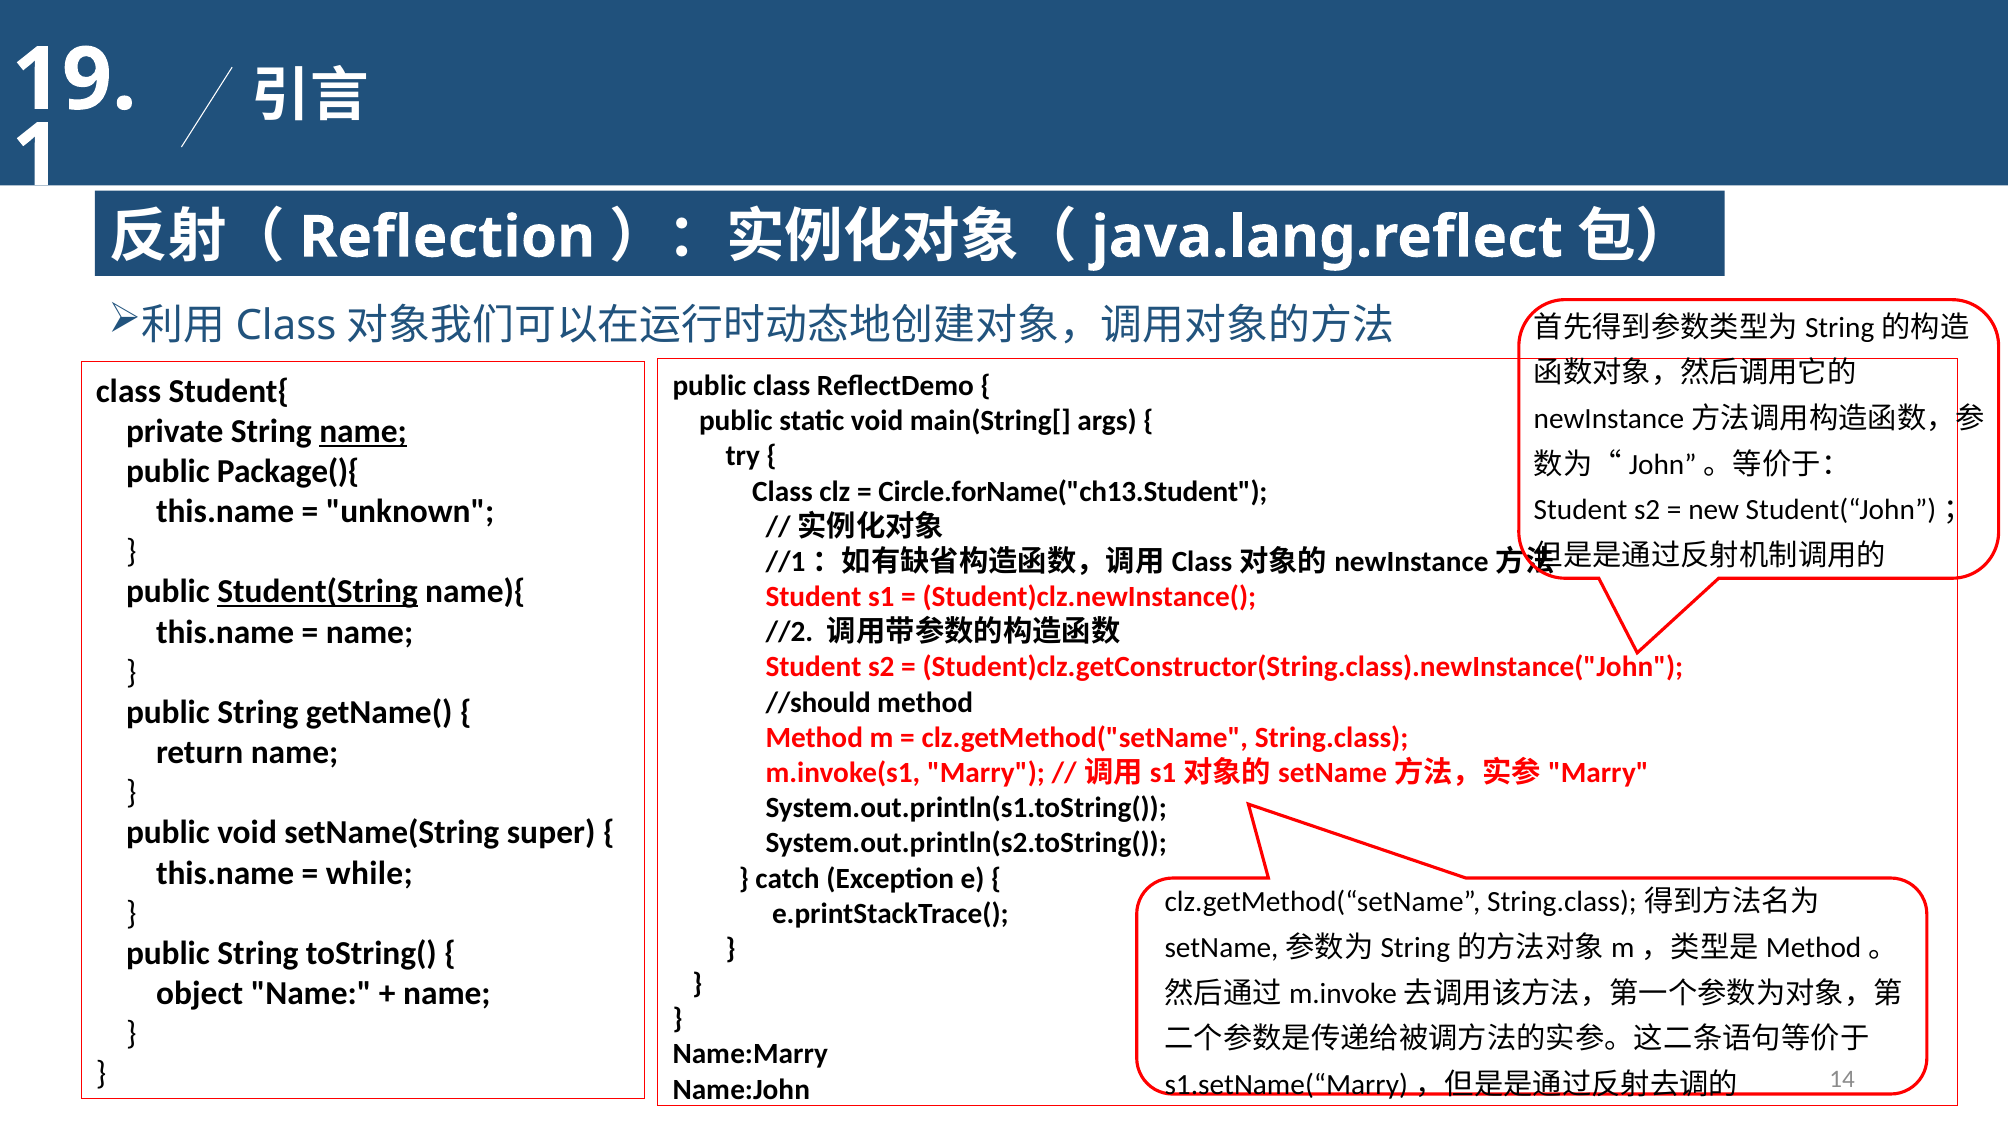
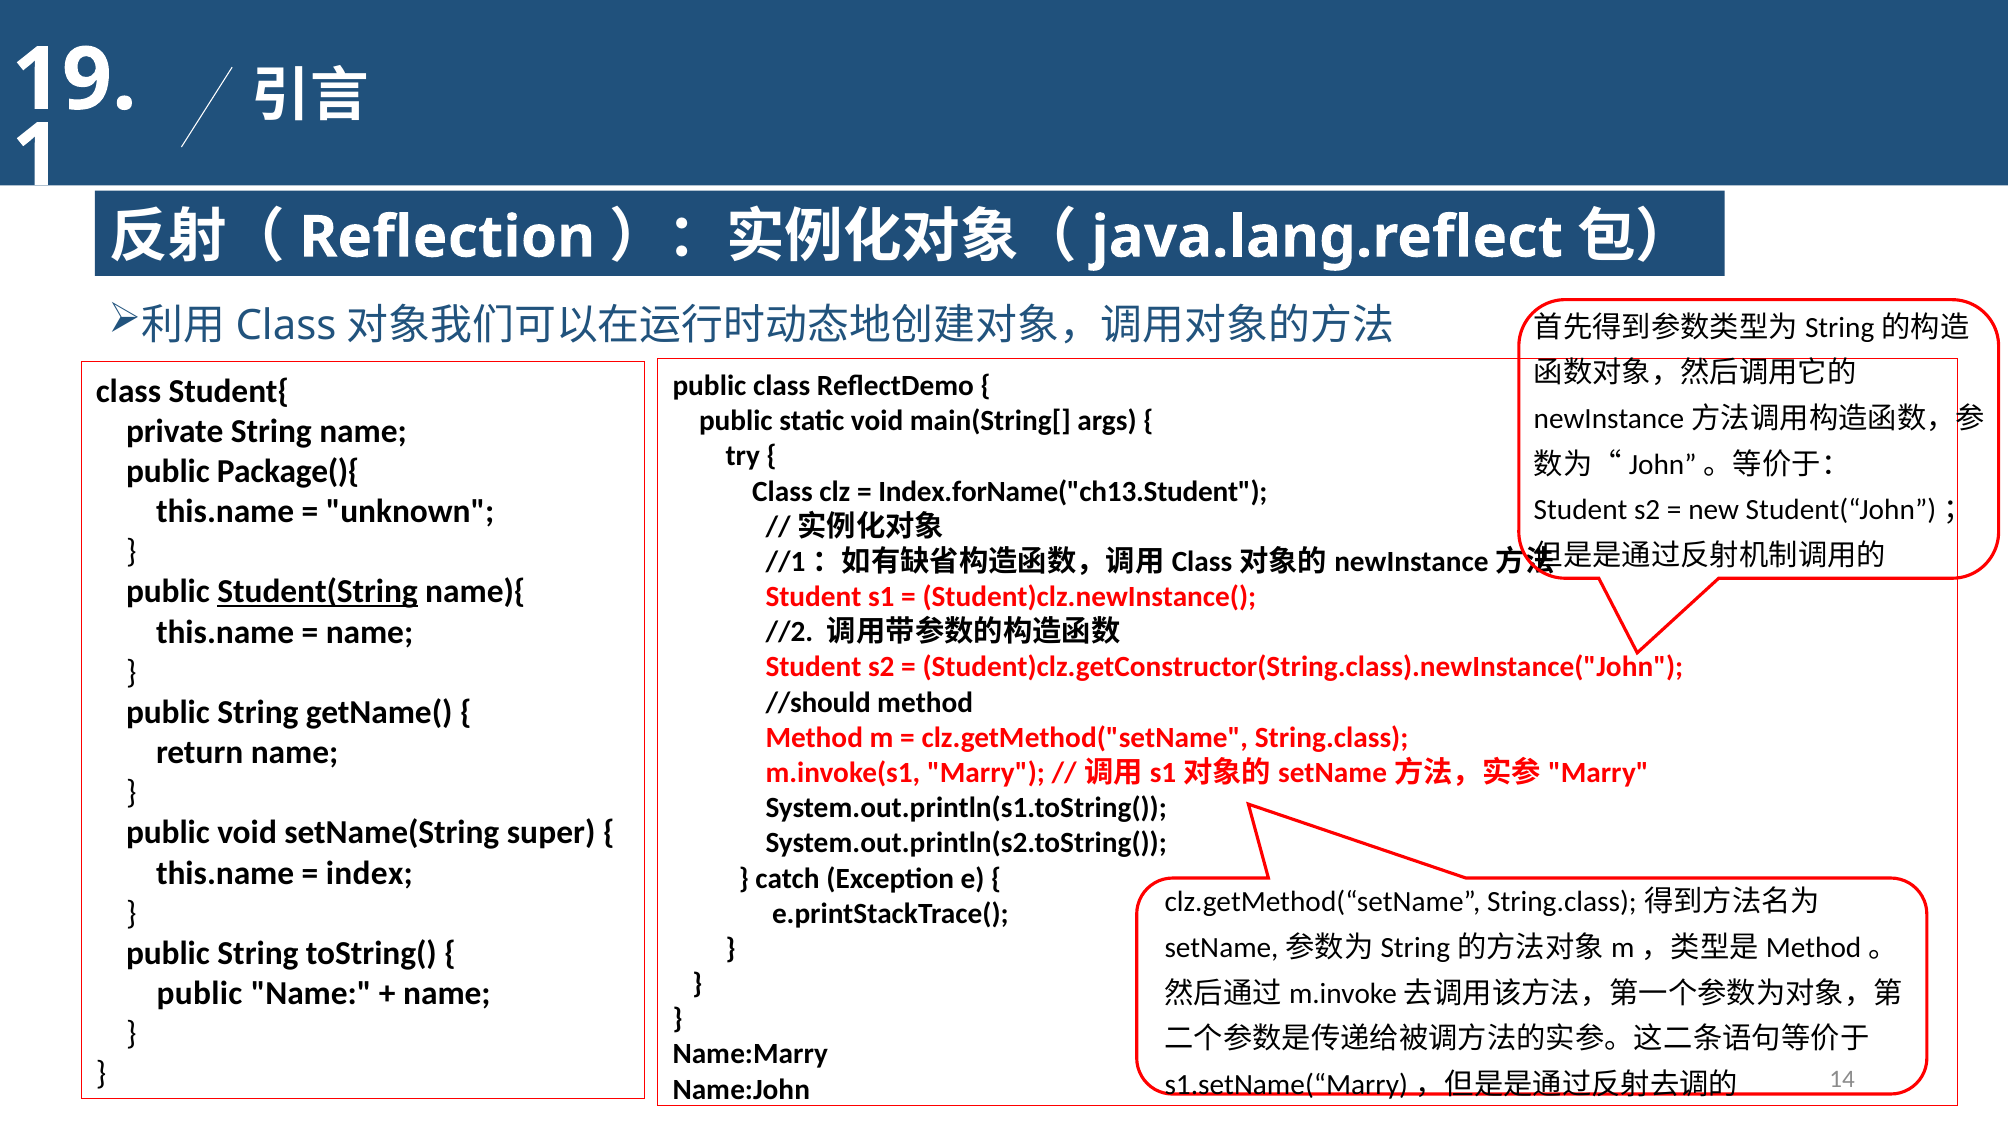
name at (363, 431) underline: present -> none
Circle.forName("ch13.Student: Circle.forName("ch13.Student -> Index.forName("ch13.Student
while: while -> index
object at (200, 993): object -> public
